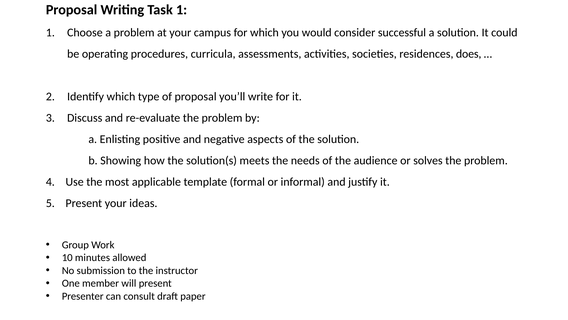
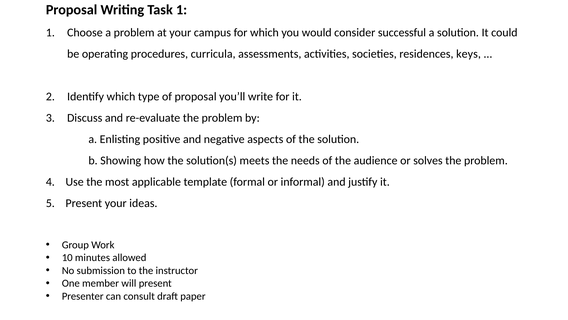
does: does -> keys
